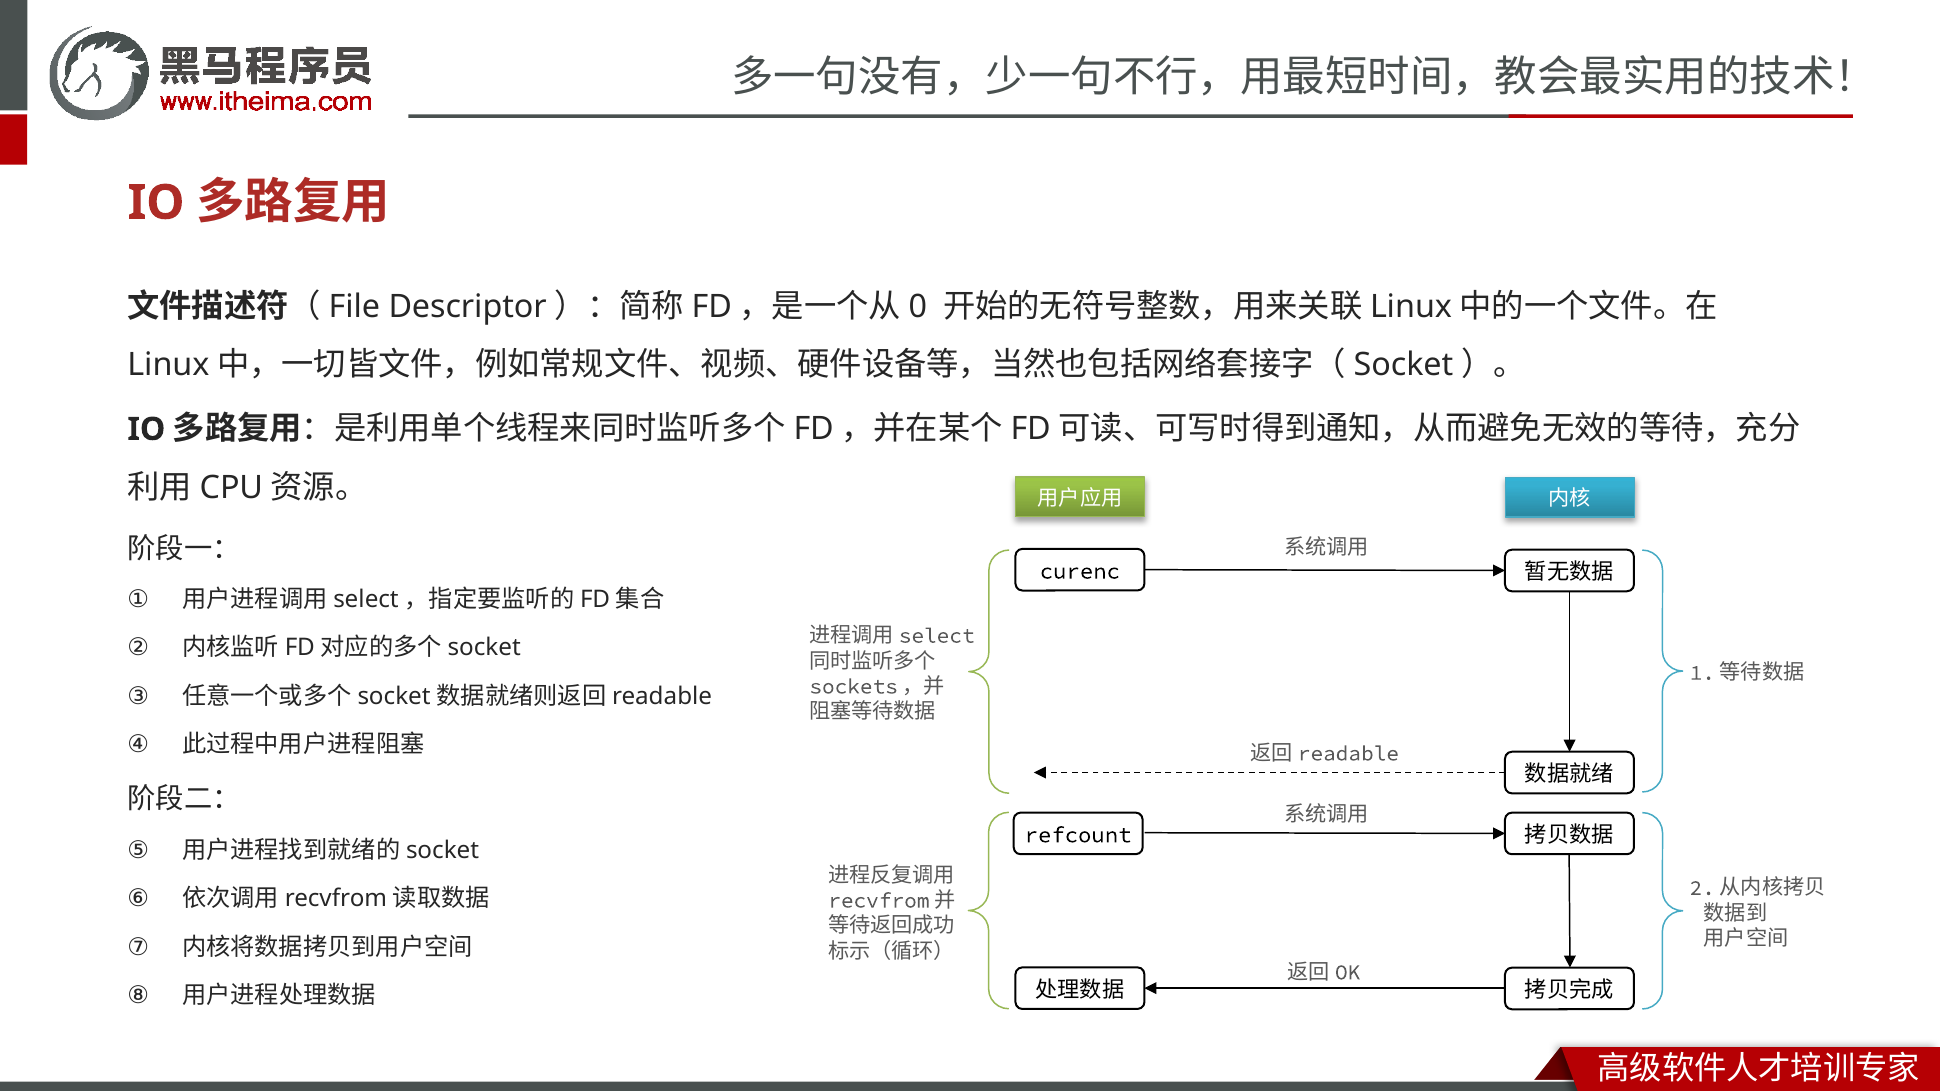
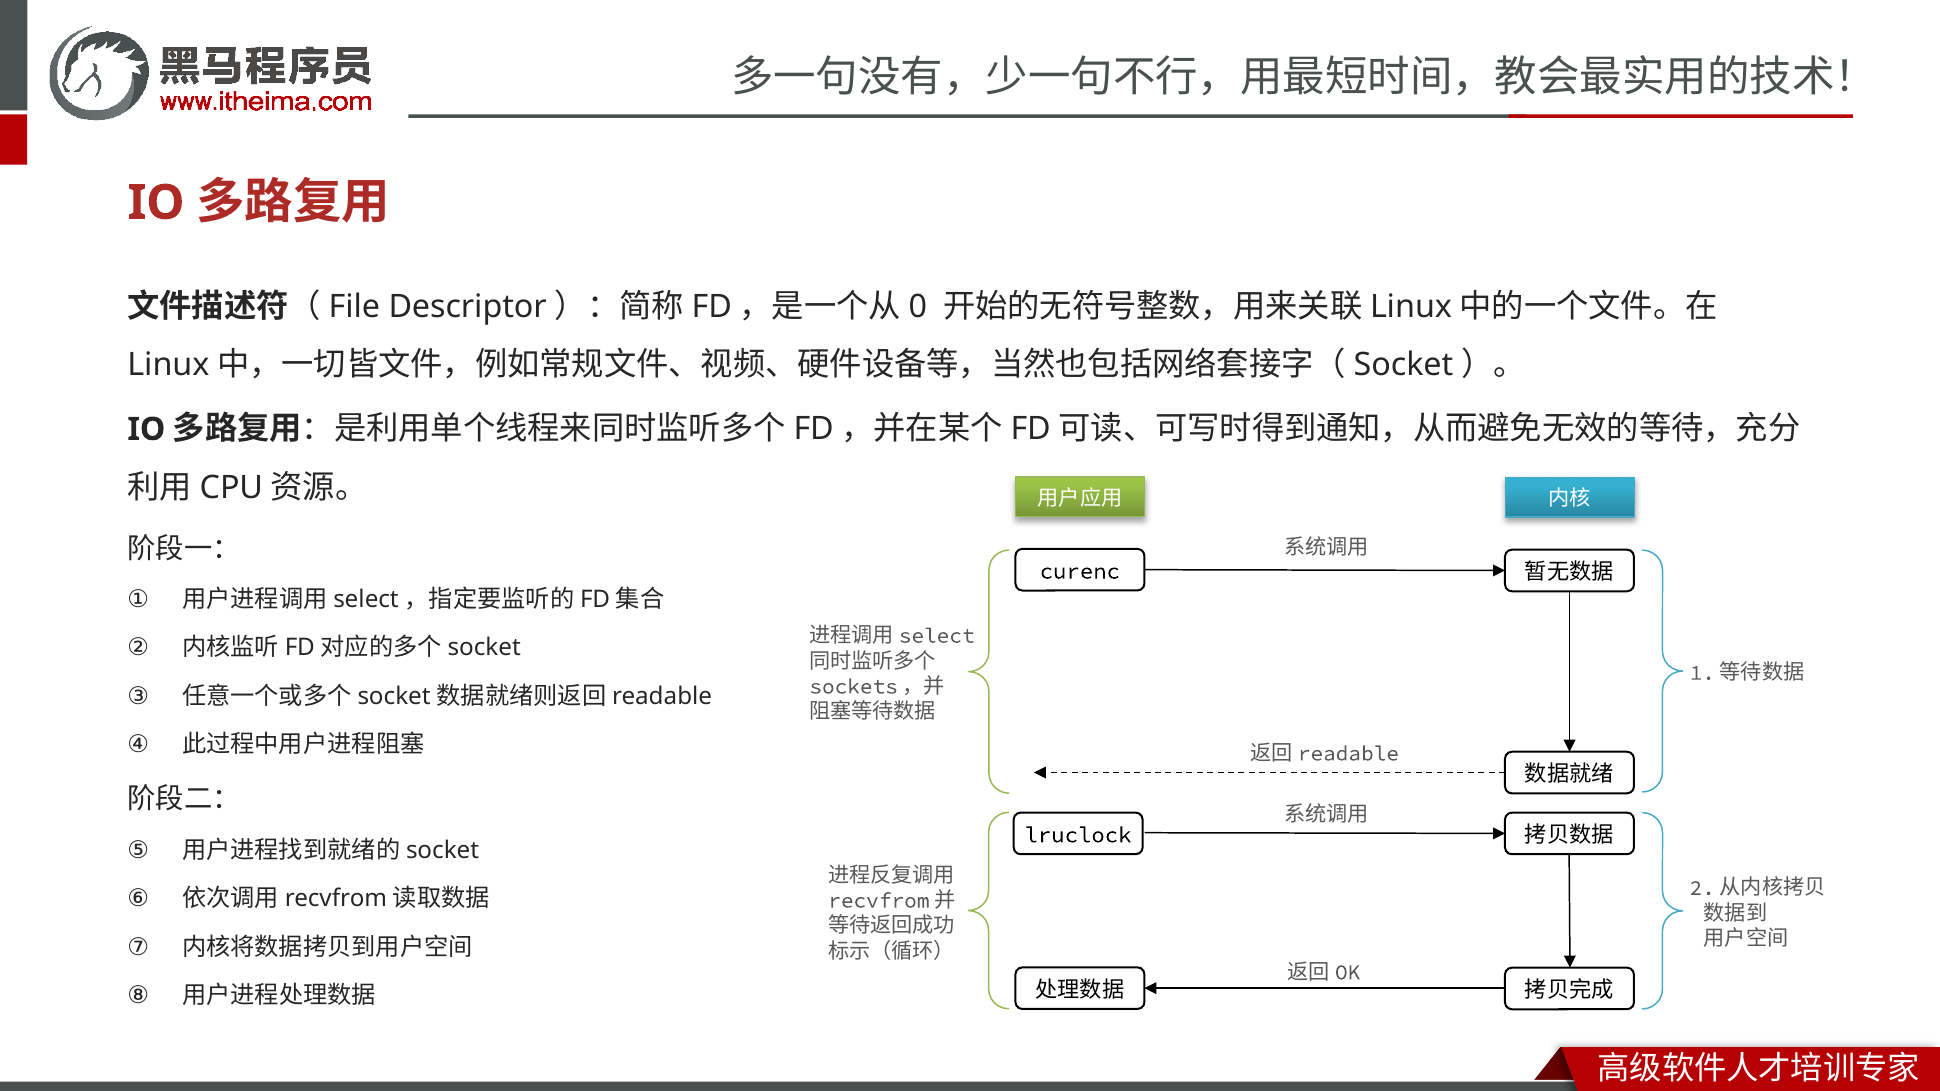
refcount: refcount -> lruclock
